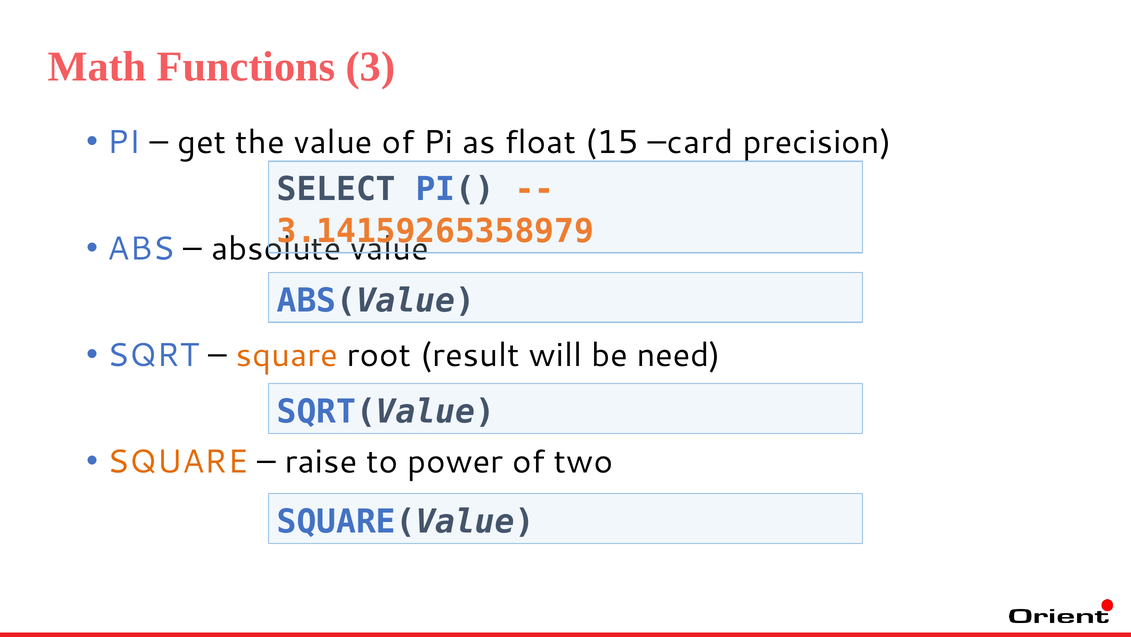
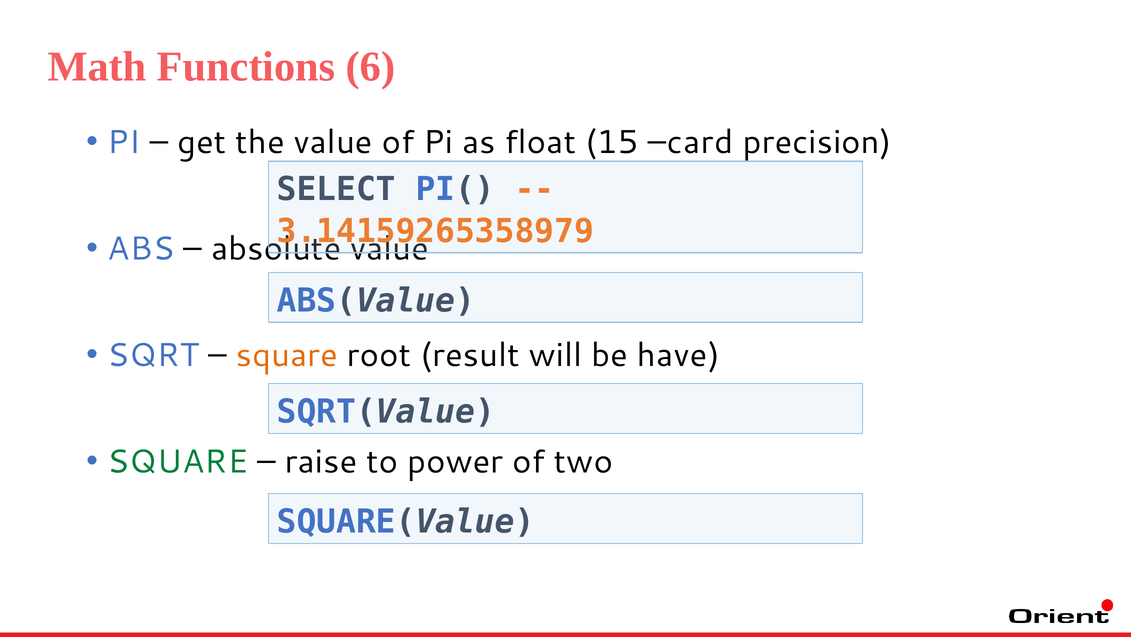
3: 3 -> 6
need: need -> have
SQUARE at (178, 461) colour: orange -> green
